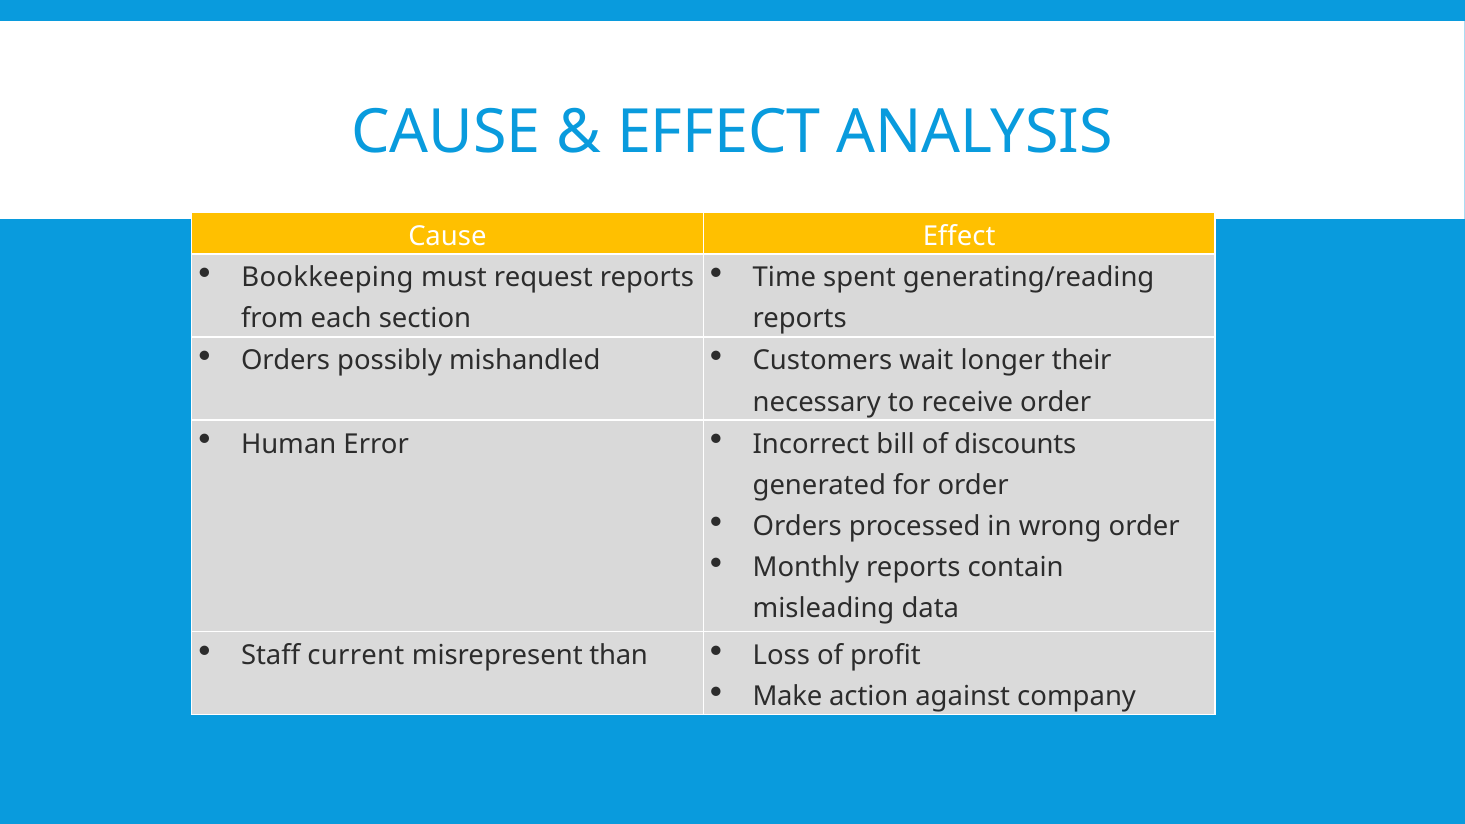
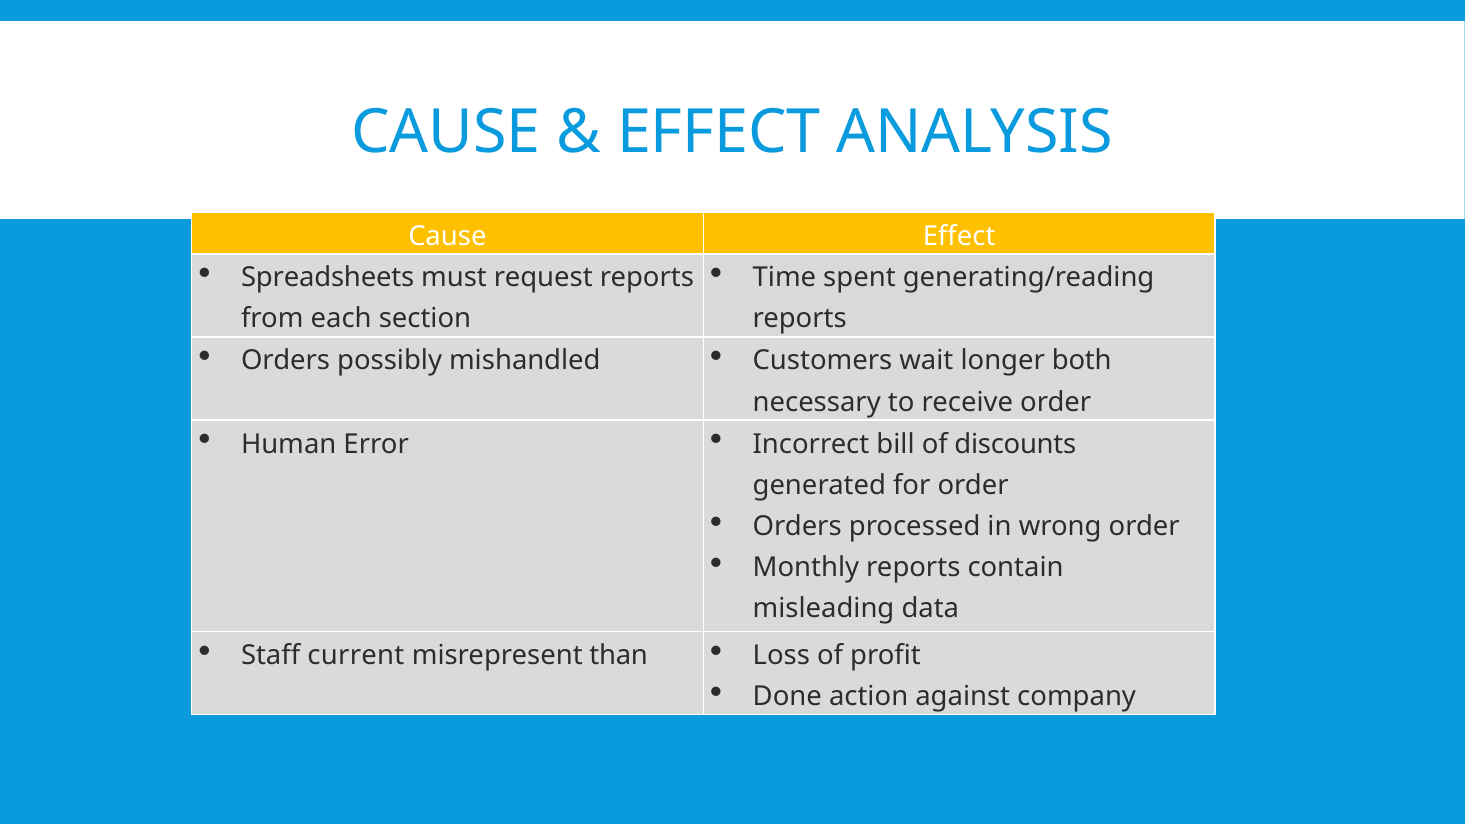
Bookkeeping: Bookkeeping -> Spreadsheets
their: their -> both
Make: Make -> Done
